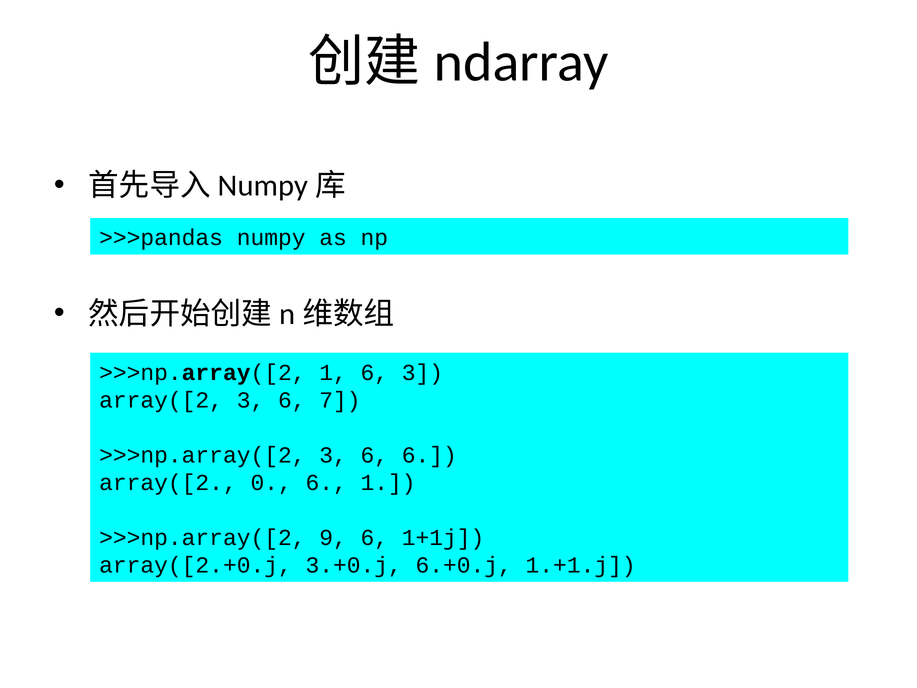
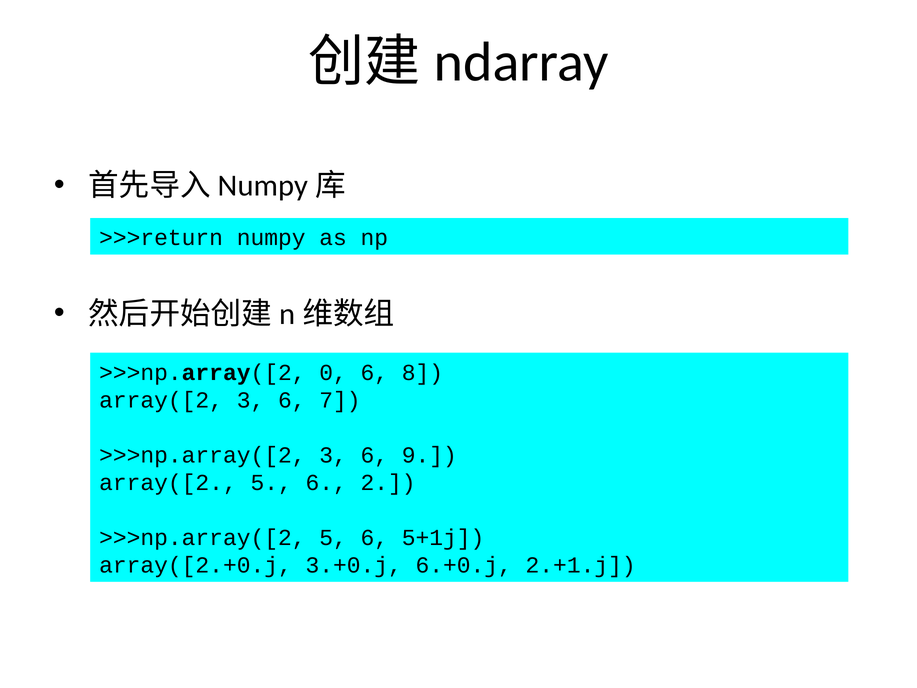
>>>pandas: >>>pandas -> >>>return
>>>np.array([2 1: 1 -> 0
6 3: 3 -> 8
6 6: 6 -> 9
array([2 0: 0 -> 5
6 1: 1 -> 2
>>>np.array([2 9: 9 -> 5
1+1j: 1+1j -> 5+1j
1.+1.j: 1.+1.j -> 2.+1.j
